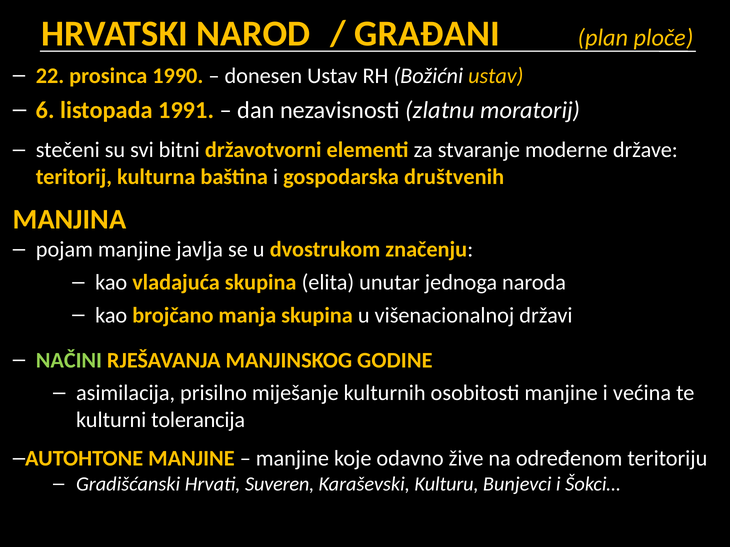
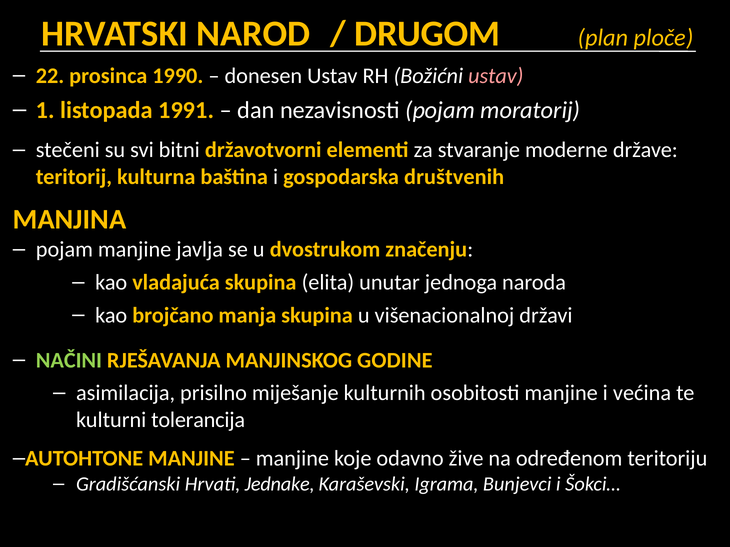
GRAĐANI: GRAĐANI -> DRUGOM
ustav at (496, 76) colour: yellow -> pink
6: 6 -> 1
nezavisnosti zlatnu: zlatnu -> pojam
Suveren: Suveren -> Jednake
Kulturu: Kulturu -> Igrama
